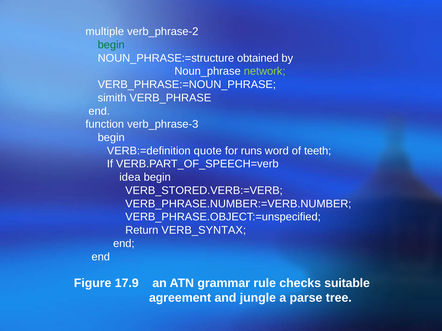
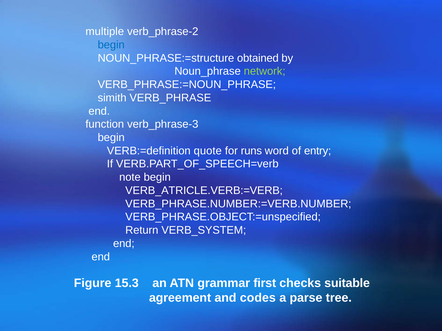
begin at (111, 45) colour: green -> blue
teeth: teeth -> entry
idea: idea -> note
VERB_STORED.VERB:=VERB: VERB_STORED.VERB:=VERB -> VERB_ATRICLE.VERB:=VERB
VERB_SYNTAX: VERB_SYNTAX -> VERB_SYSTEM
17.9: 17.9 -> 15.3
rule: rule -> first
jungle: jungle -> codes
